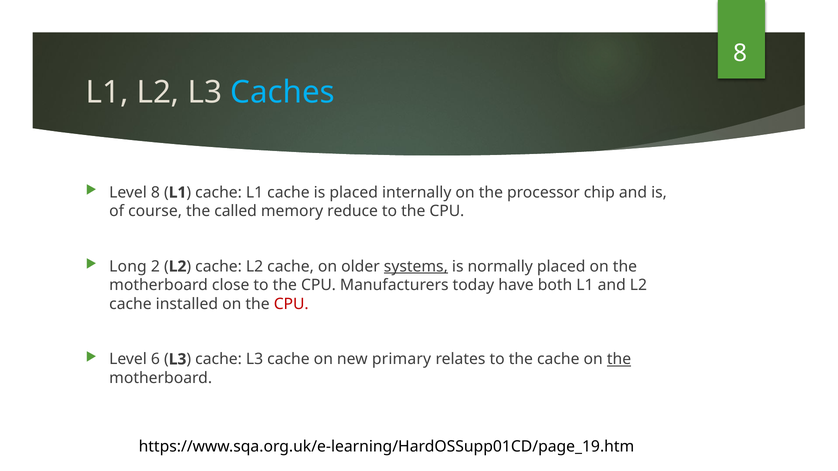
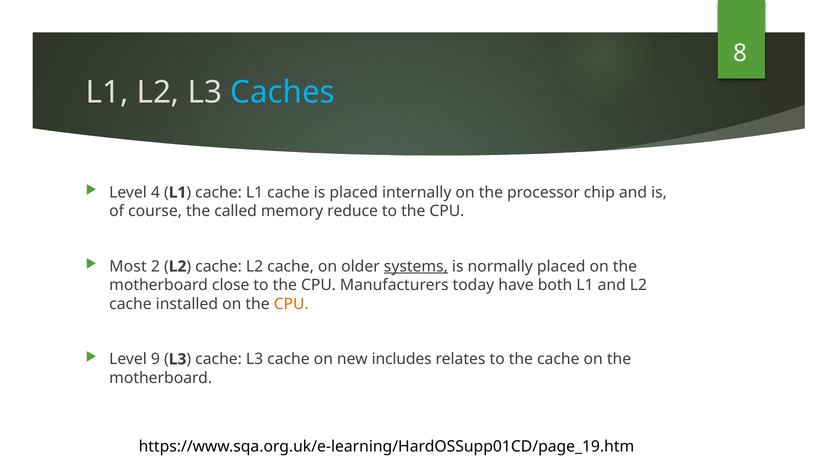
Level 8: 8 -> 4
Long: Long -> Most
CPU at (291, 304) colour: red -> orange
6: 6 -> 9
primary: primary -> includes
the at (619, 360) underline: present -> none
